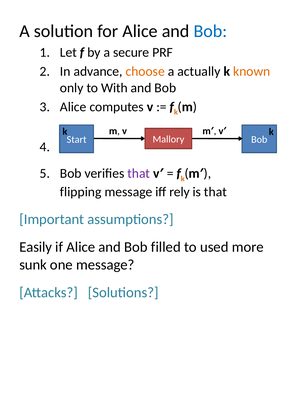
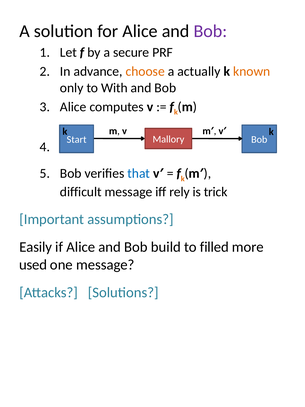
Bob at (210, 31) colour: blue -> purple
that at (139, 173) colour: purple -> blue
flipping: flipping -> difficult
is that: that -> trick
filled: filled -> build
used: used -> filled
sunk: sunk -> used
